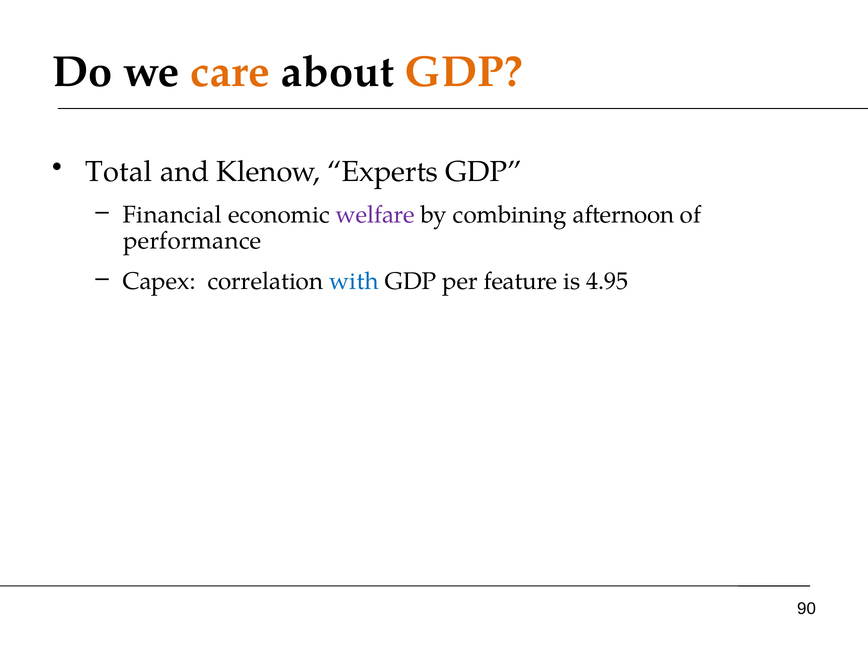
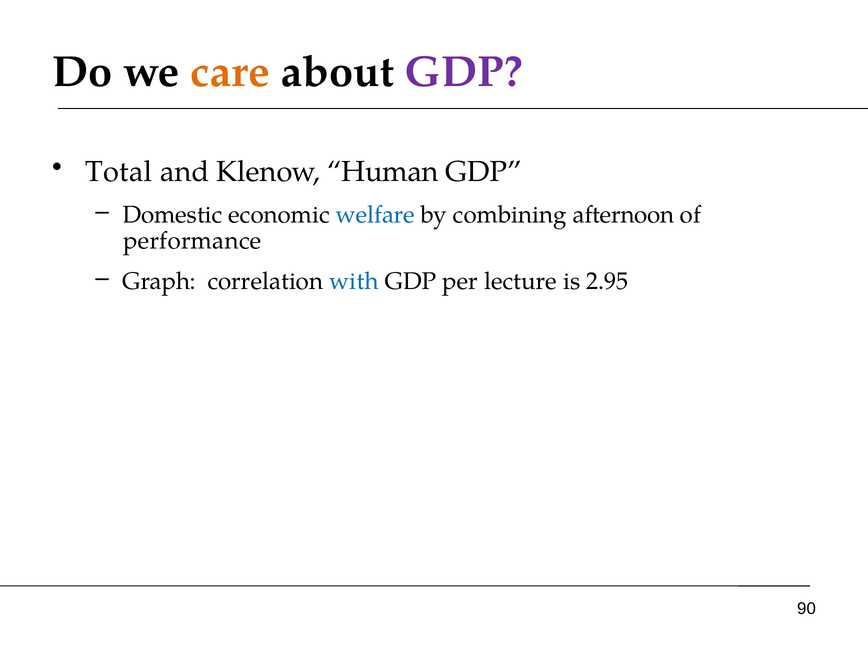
GDP at (464, 72) colour: orange -> purple
Experts: Experts -> Human
Financial: Financial -> Domestic
welfare colour: purple -> blue
Capex: Capex -> Graph
feature: feature -> lecture
4.95: 4.95 -> 2.95
